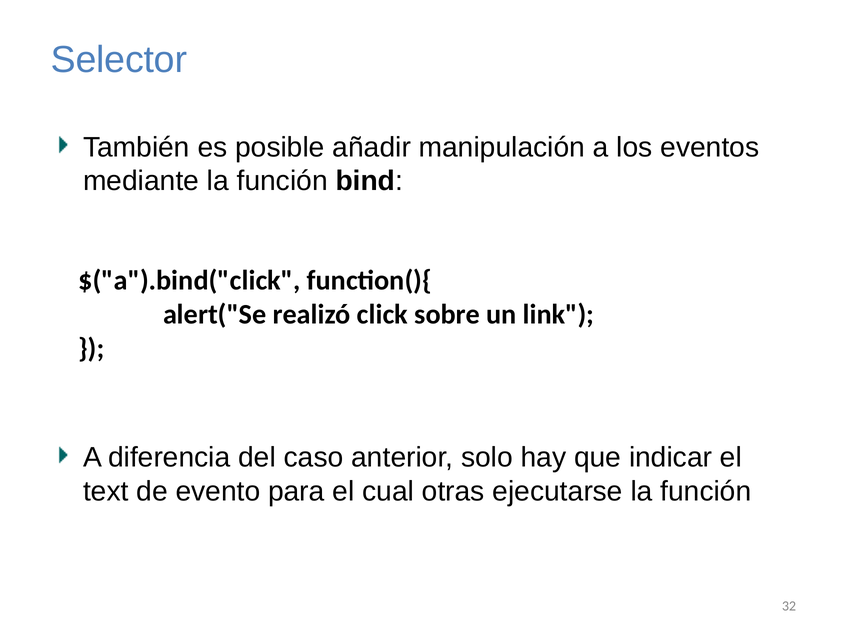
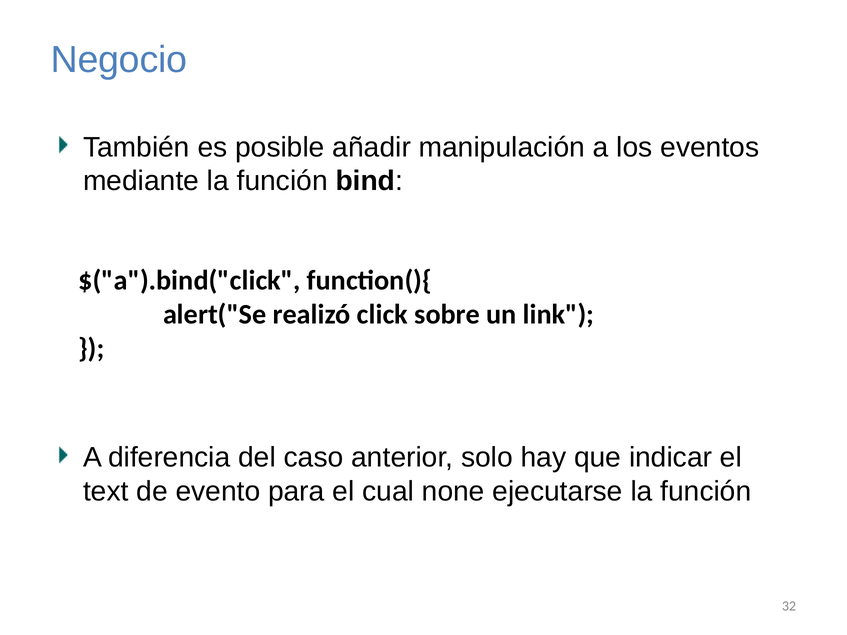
Selector: Selector -> Negocio
otras: otras -> none
